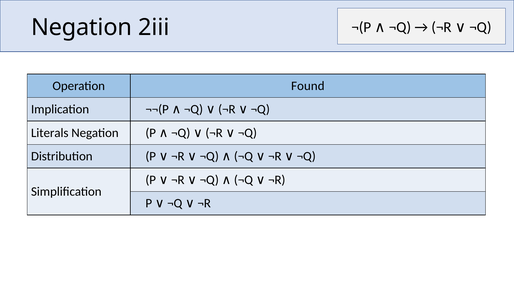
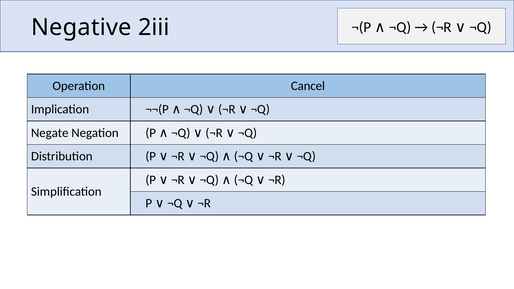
Negation at (82, 28): Negation -> Negative
Found: Found -> Cancel
Literals: Literals -> Negate
